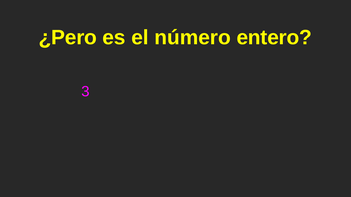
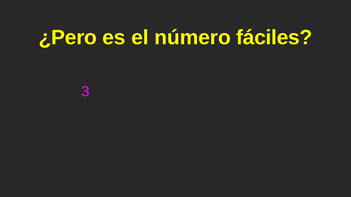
entero: entero -> fáciles
